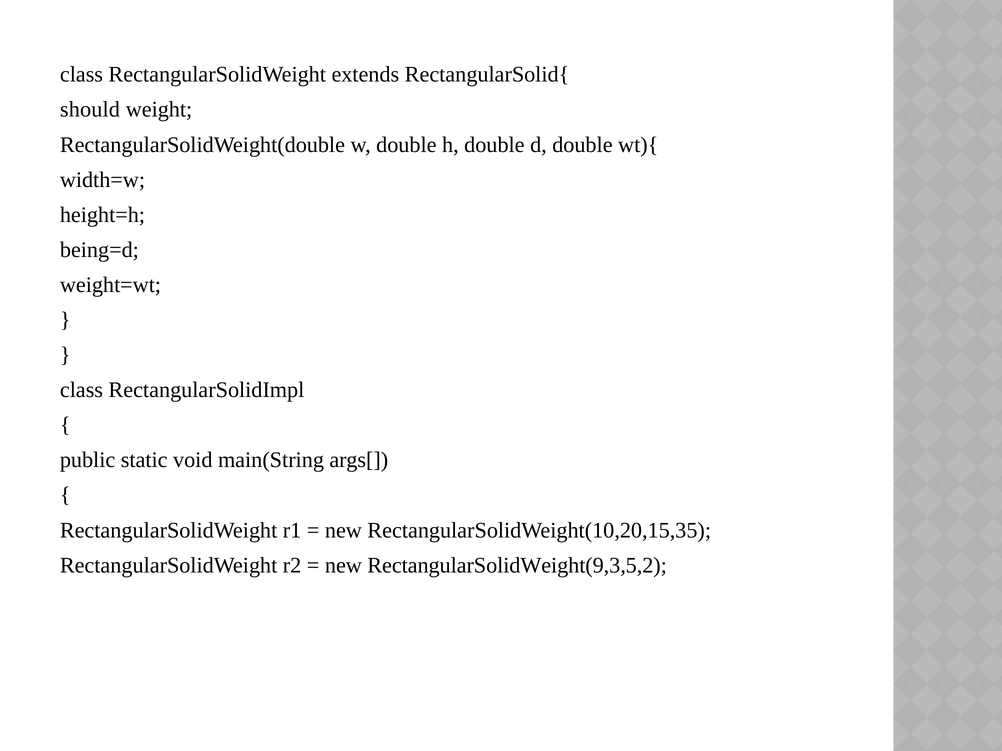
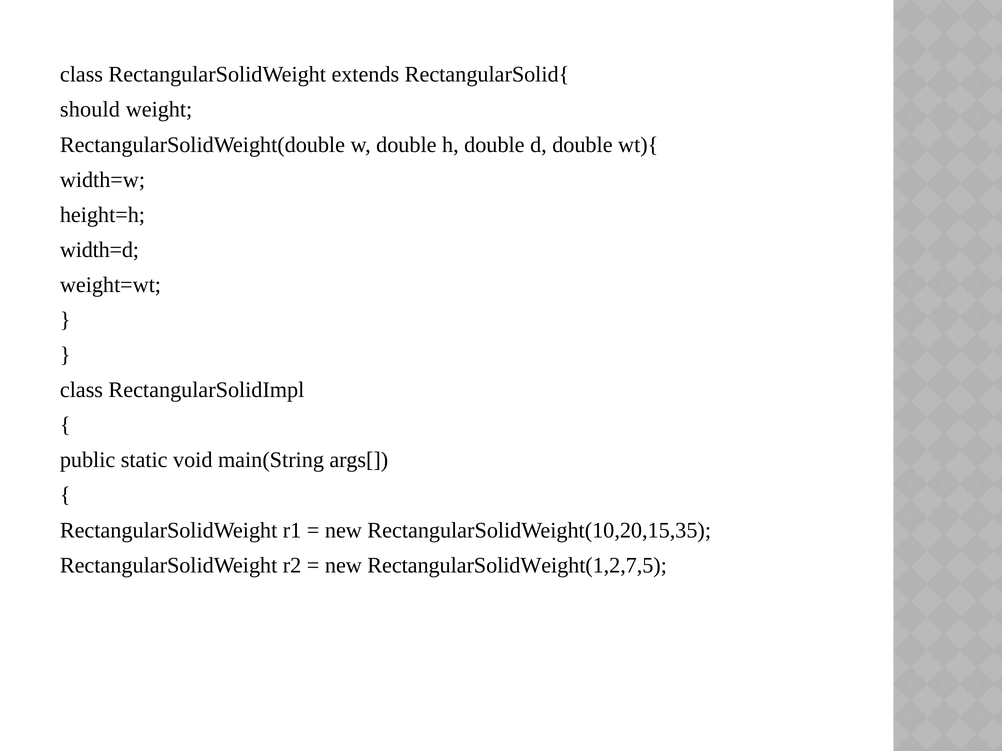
being=d: being=d -> width=d
RectangularSolidWeight(9,3,5,2: RectangularSolidWeight(9,3,5,2 -> RectangularSolidWeight(1,2,7,5
